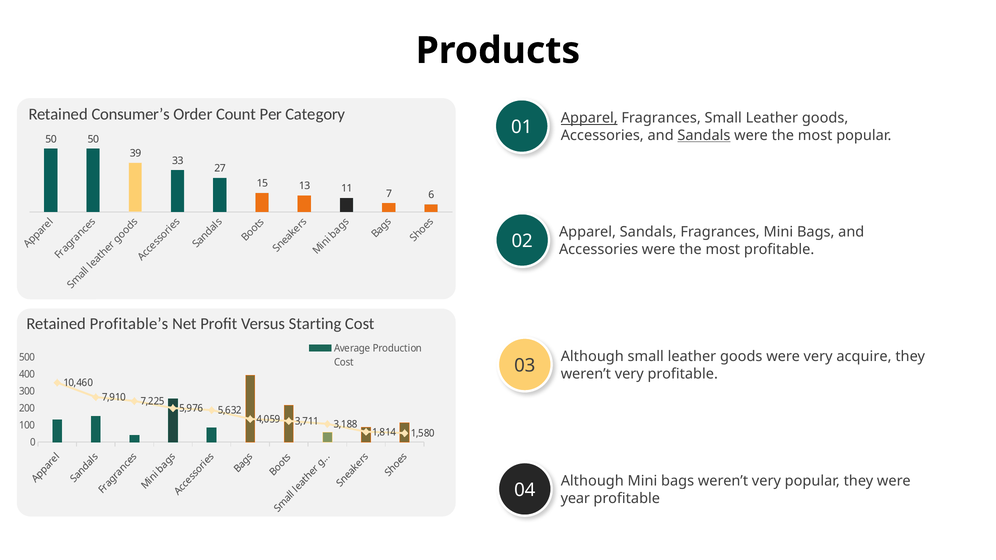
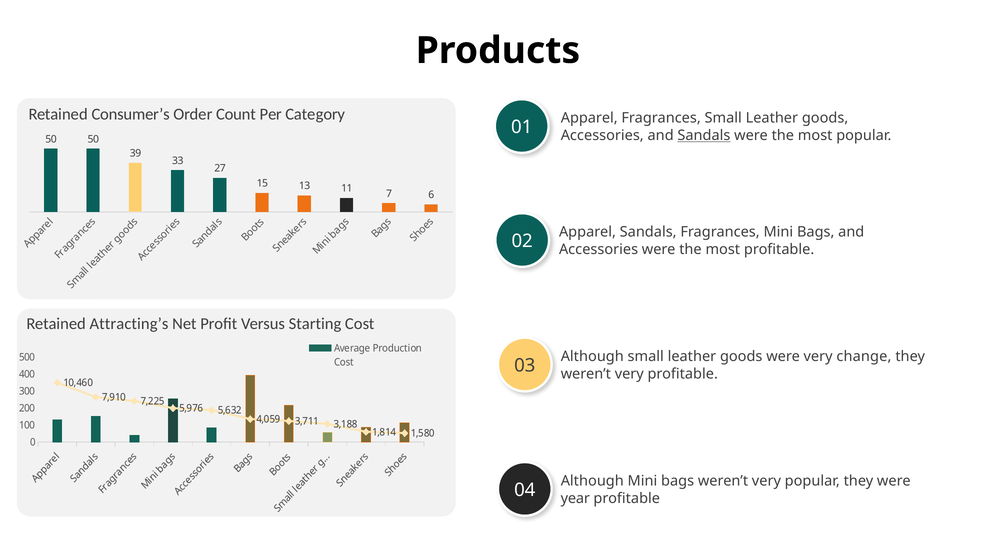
Apparel at (589, 118) underline: present -> none
Profitable’s: Profitable’s -> Attracting’s
acquire: acquire -> change
